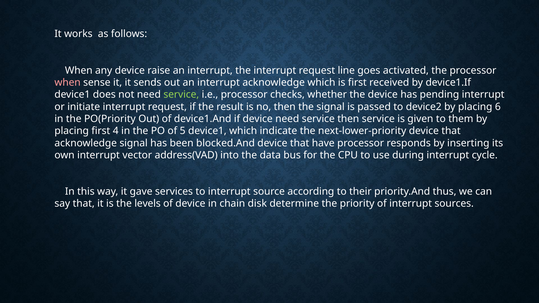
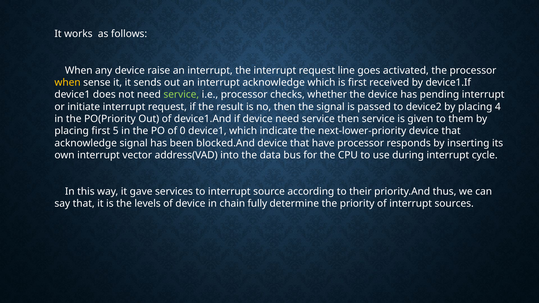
when at (68, 83) colour: pink -> yellow
6: 6 -> 4
4: 4 -> 5
5: 5 -> 0
disk: disk -> fully
